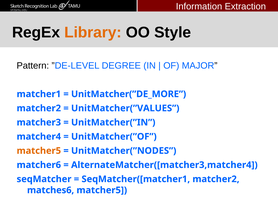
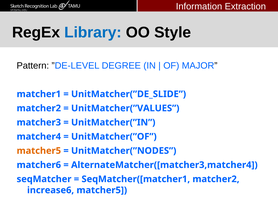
Library colour: orange -> blue
UnitMatcher(”DE_MORE: UnitMatcher(”DE_MORE -> UnitMatcher(”DE_SLIDE
matches6: matches6 -> increase6
